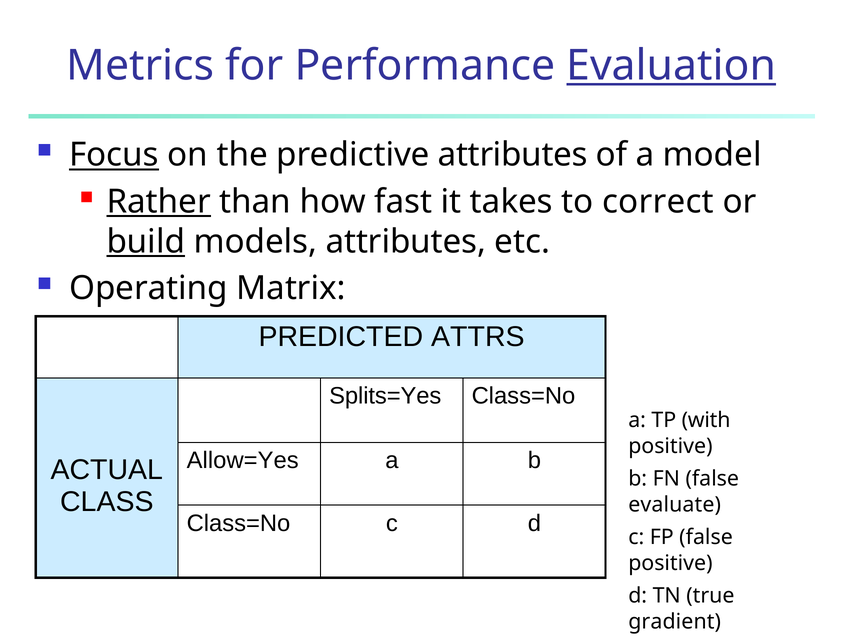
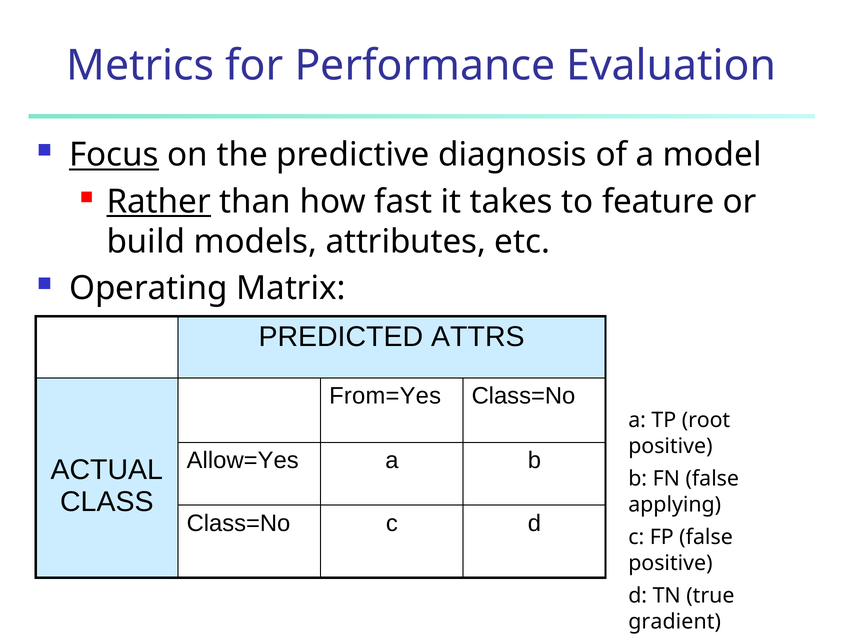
Evaluation underline: present -> none
predictive attributes: attributes -> diagnosis
correct: correct -> feature
build underline: present -> none
Splits=Yes: Splits=Yes -> From=Yes
with: with -> root
evaluate: evaluate -> applying
